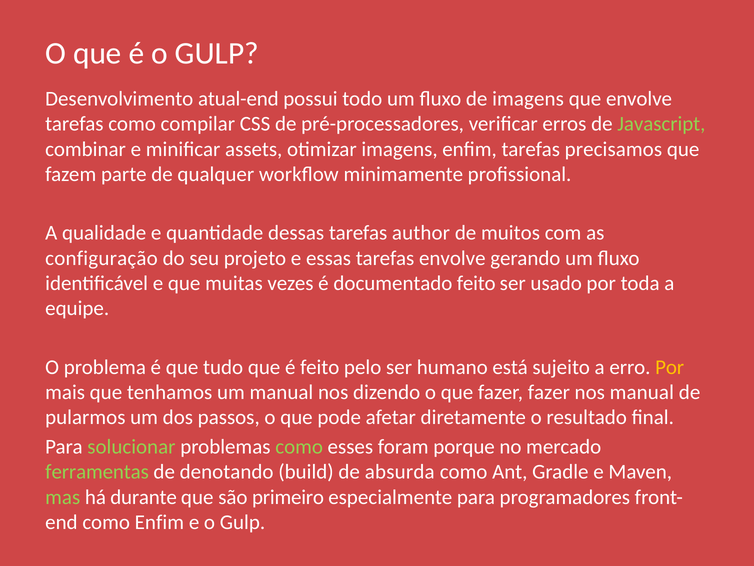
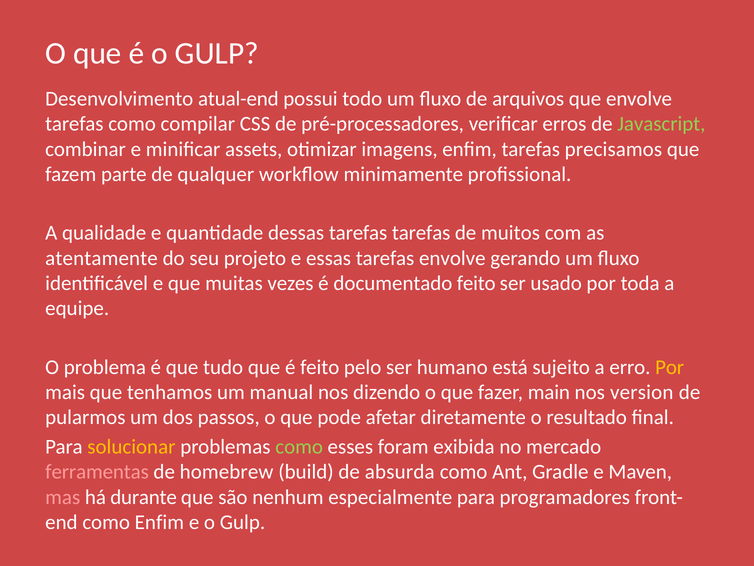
de imagens: imagens -> arquivos
tarefas author: author -> tarefas
configuração: configuração -> atentamente
fazer fazer: fazer -> main
nos manual: manual -> version
solucionar colour: light green -> yellow
porque: porque -> exibida
ferramentas colour: light green -> pink
denotando: denotando -> homebrew
mas colour: light green -> pink
primeiro: primeiro -> nenhum
